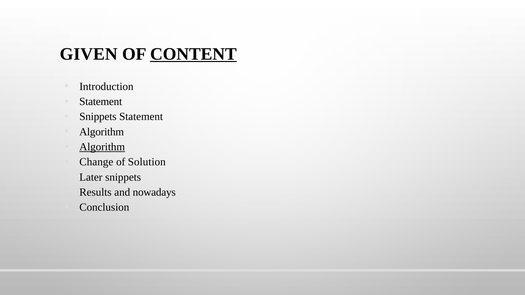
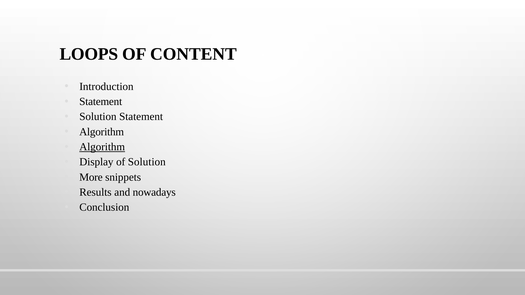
GIVEN: GIVEN -> LOOPS
CONTENT underline: present -> none
Snippets at (98, 117): Snippets -> Solution
Change: Change -> Display
Later: Later -> More
